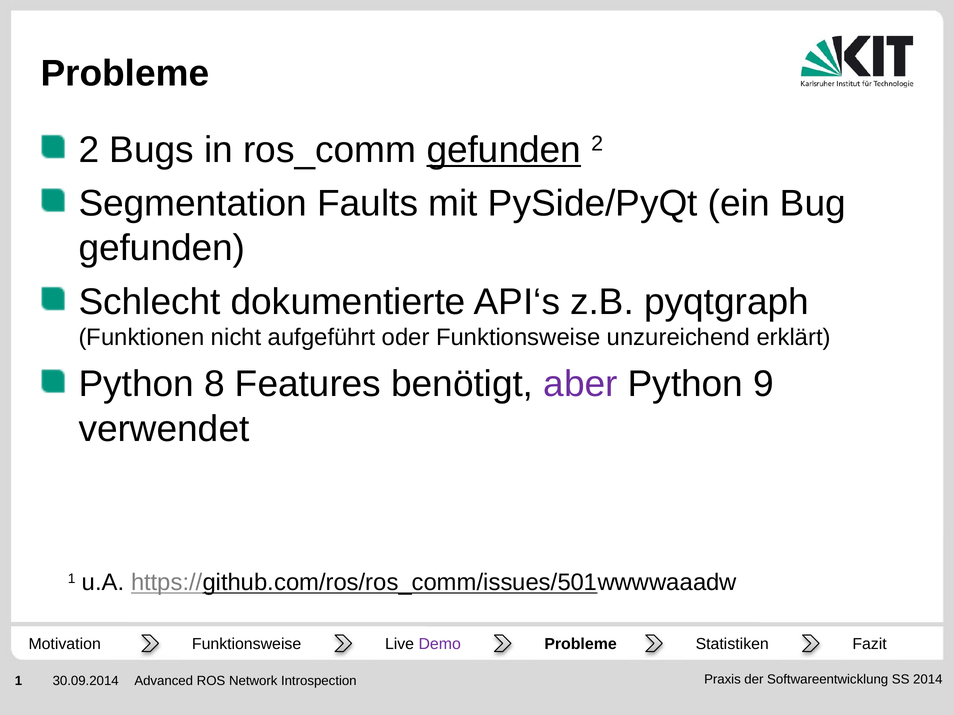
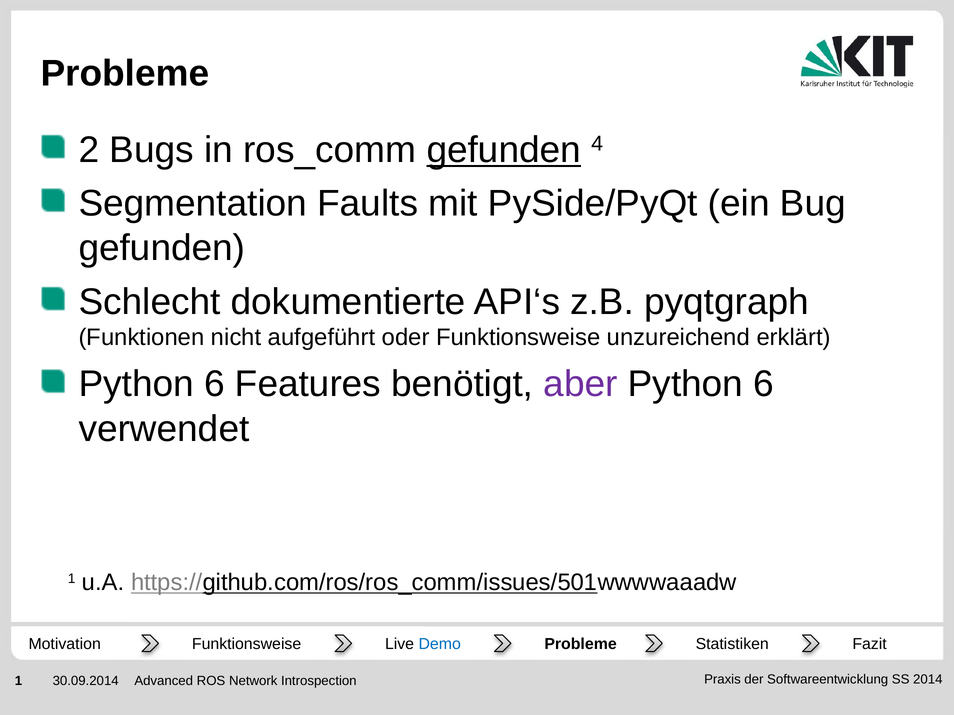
gefunden 2: 2 -> 4
8 at (214, 385): 8 -> 6
9 at (764, 385): 9 -> 6
Demo colour: purple -> blue
